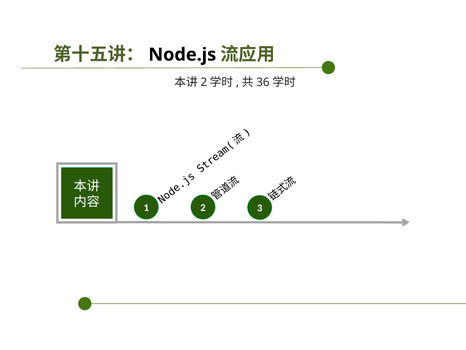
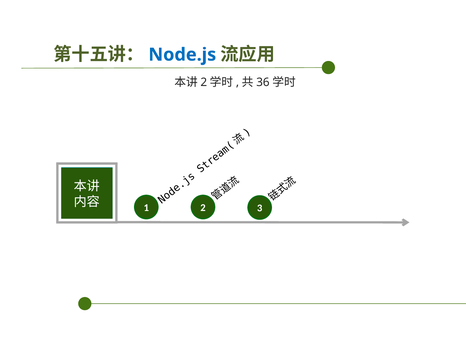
Node.js colour: black -> blue
